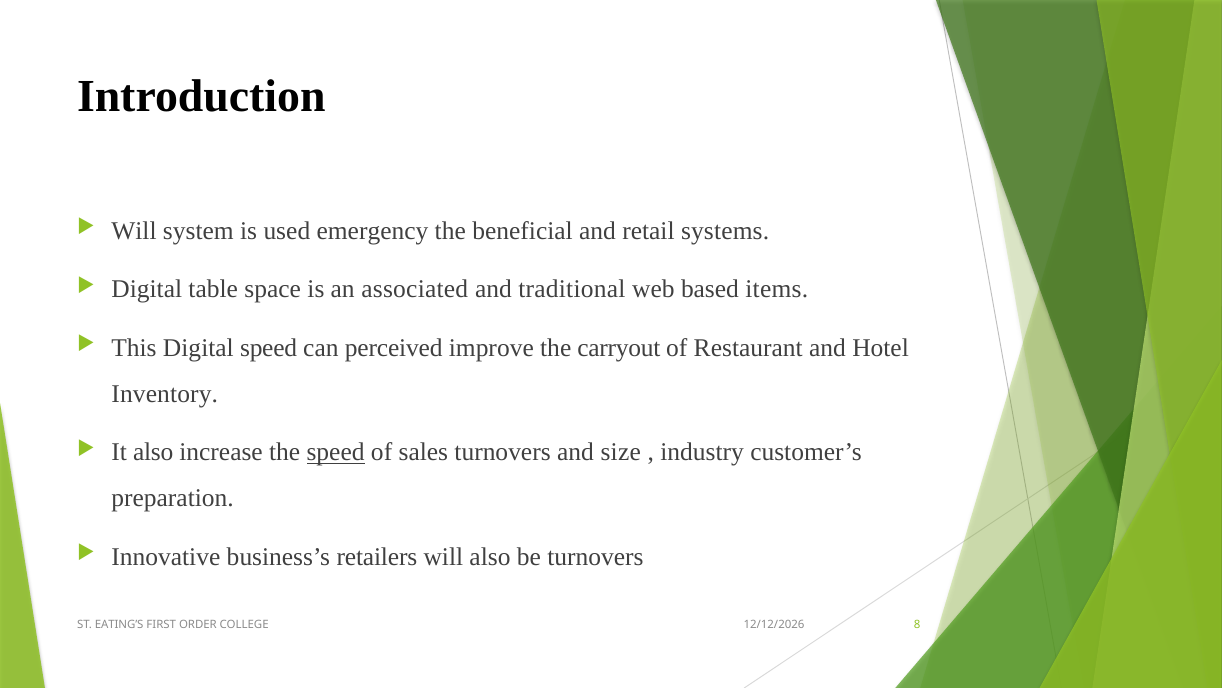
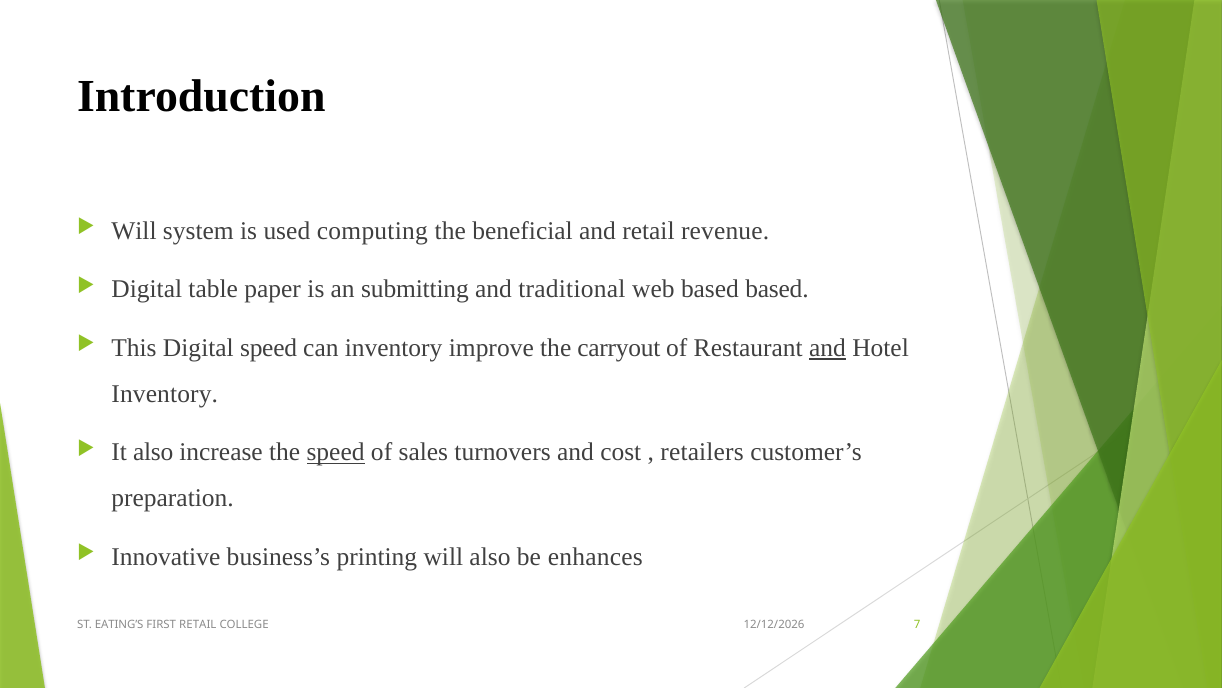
emergency: emergency -> computing
systems: systems -> revenue
space: space -> paper
associated: associated -> submitting
based items: items -> based
can perceived: perceived -> inventory
and at (827, 348) underline: none -> present
size: size -> cost
industry: industry -> retailers
retailers: retailers -> printing
be turnovers: turnovers -> enhances
FIRST ORDER: ORDER -> RETAIL
8: 8 -> 7
